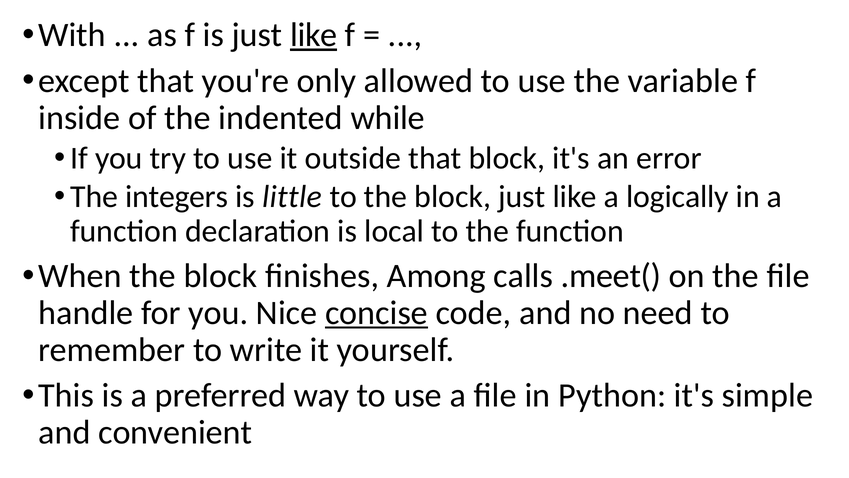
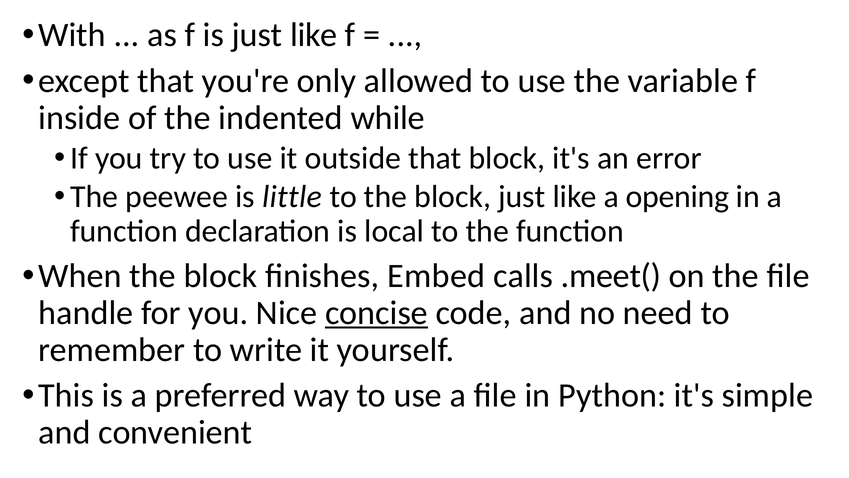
like at (314, 35) underline: present -> none
integers: integers -> peewee
logically: logically -> opening
Among: Among -> Embed
